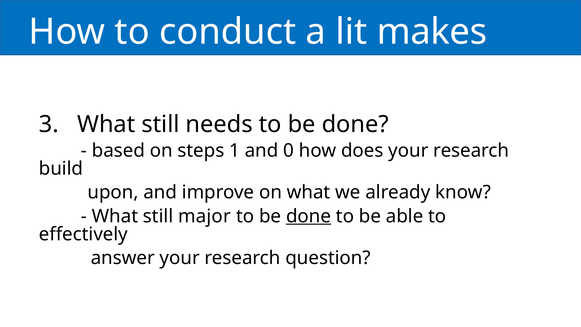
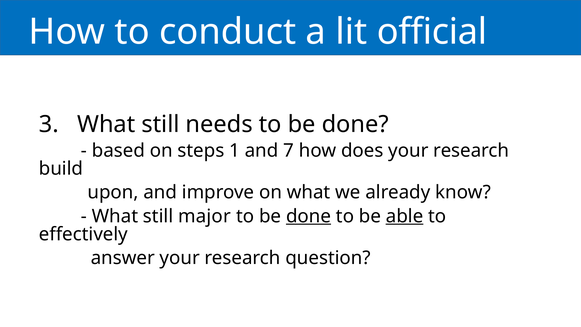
makes: makes -> official
0: 0 -> 7
able underline: none -> present
